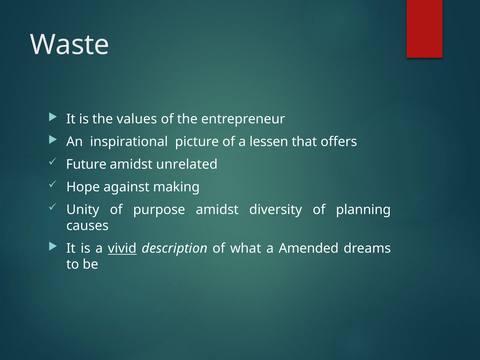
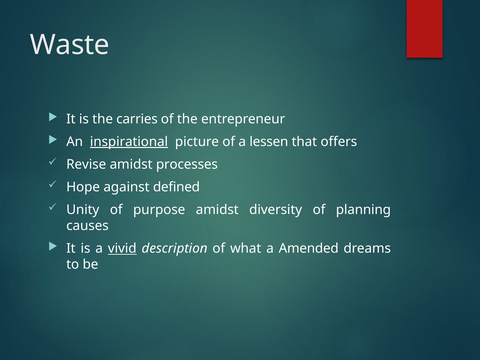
values: values -> carries
inspirational underline: none -> present
Future: Future -> Revise
unrelated: unrelated -> processes
making: making -> defined
